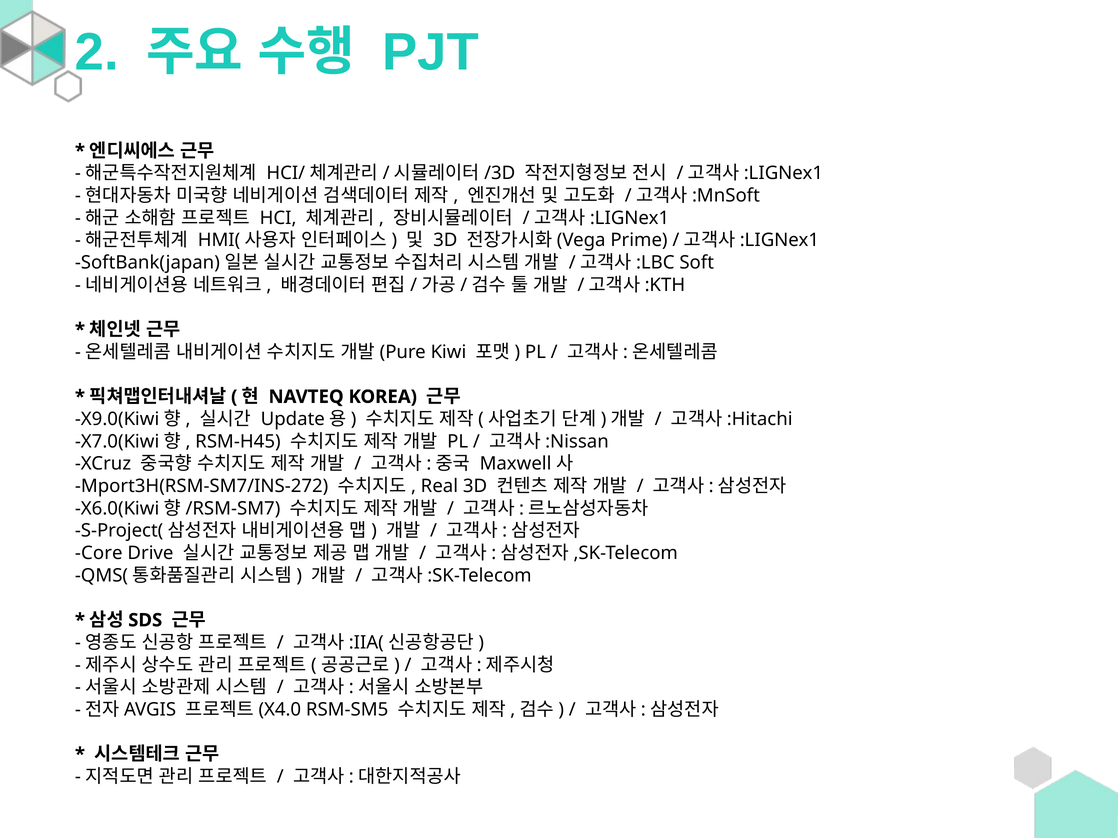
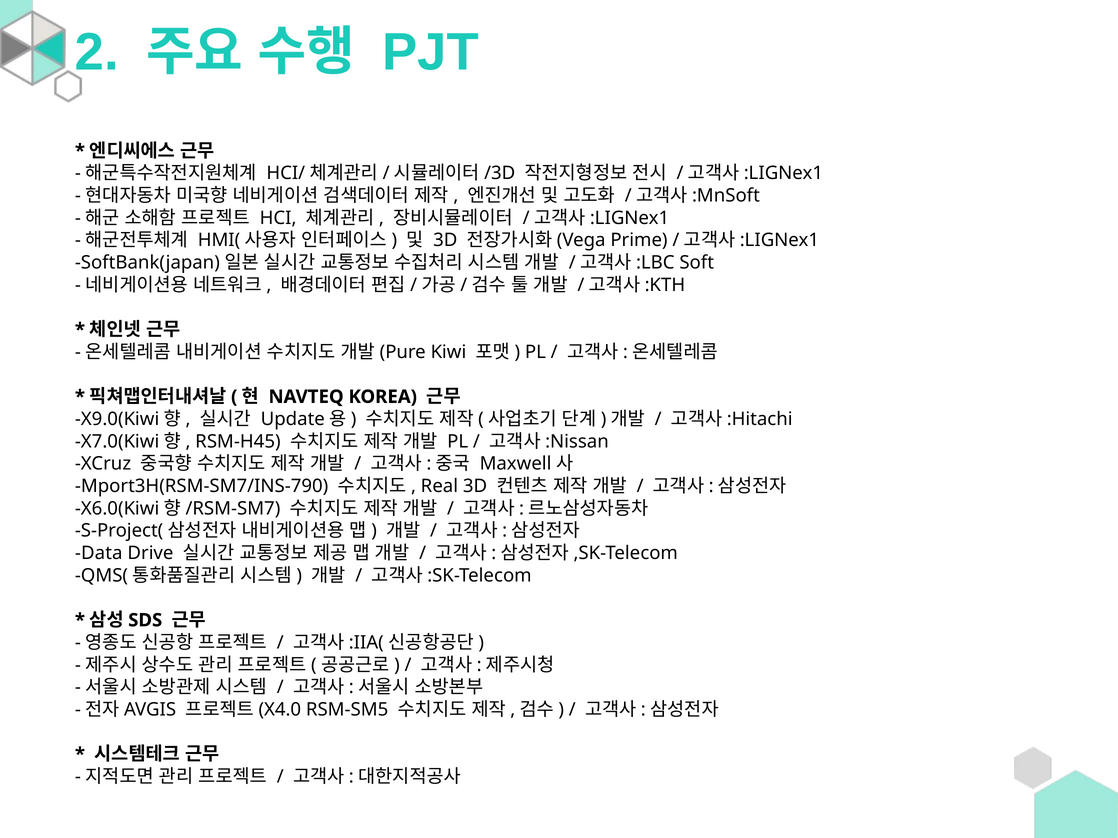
Mport3H(RSM-SM7/INS-272: Mport3H(RSM-SM7/INS-272 -> Mport3H(RSM-SM7/INS-790
Core: Core -> Data
